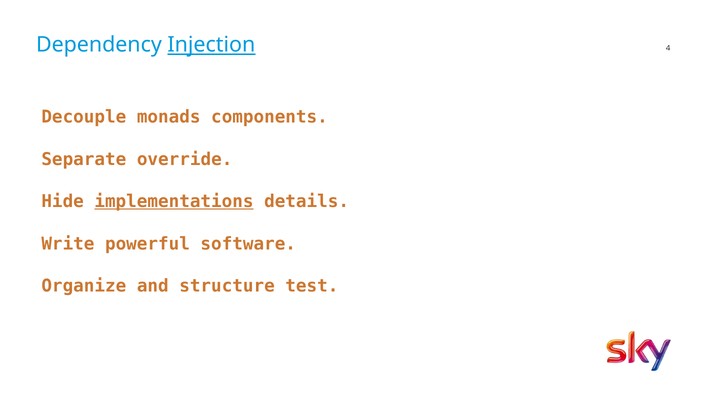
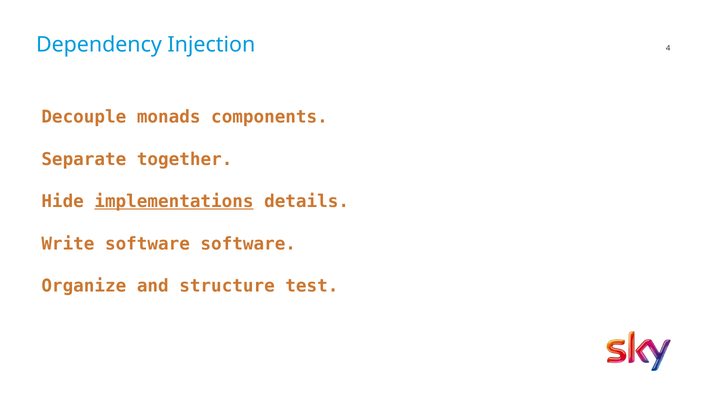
Injection underline: present -> none
override: override -> together
Write powerful: powerful -> software
